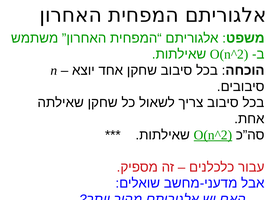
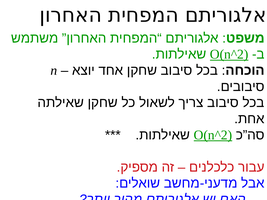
O(n^2 at (229, 54) underline: none -> present
